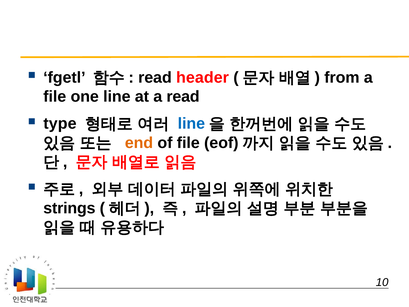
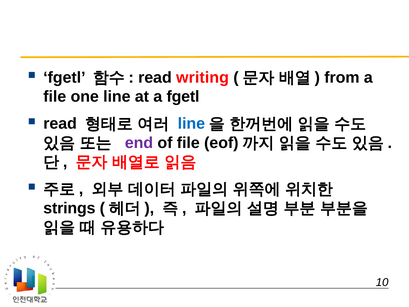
header: header -> writing
a read: read -> fgetl
type at (60, 124): type -> read
end colour: orange -> purple
